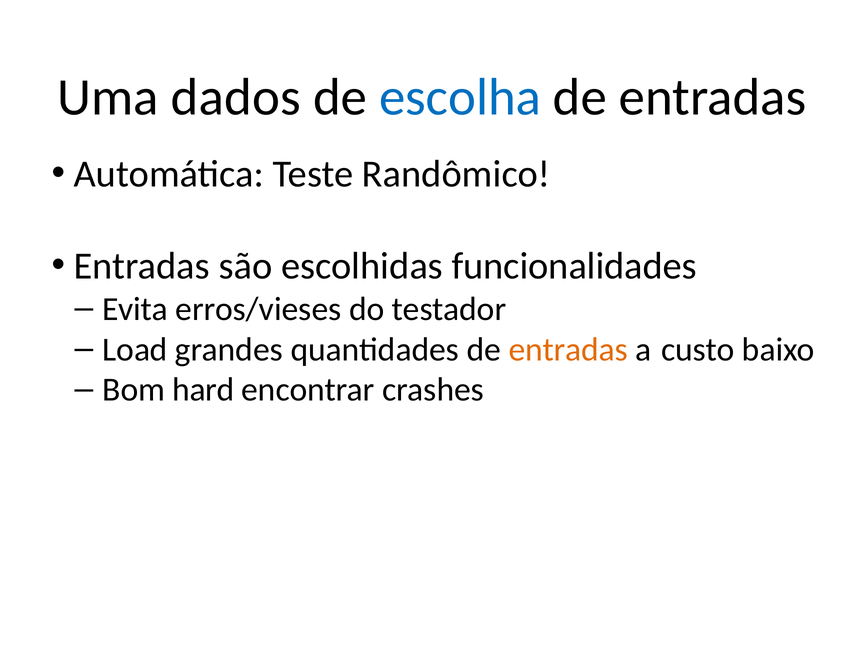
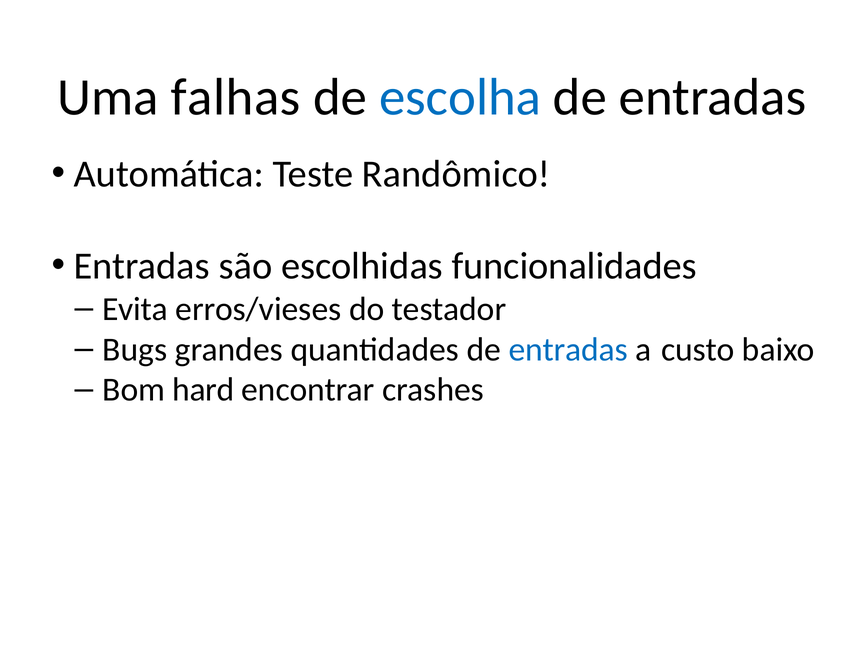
dados: dados -> falhas
Load: Load -> Bugs
entradas at (568, 350) colour: orange -> blue
